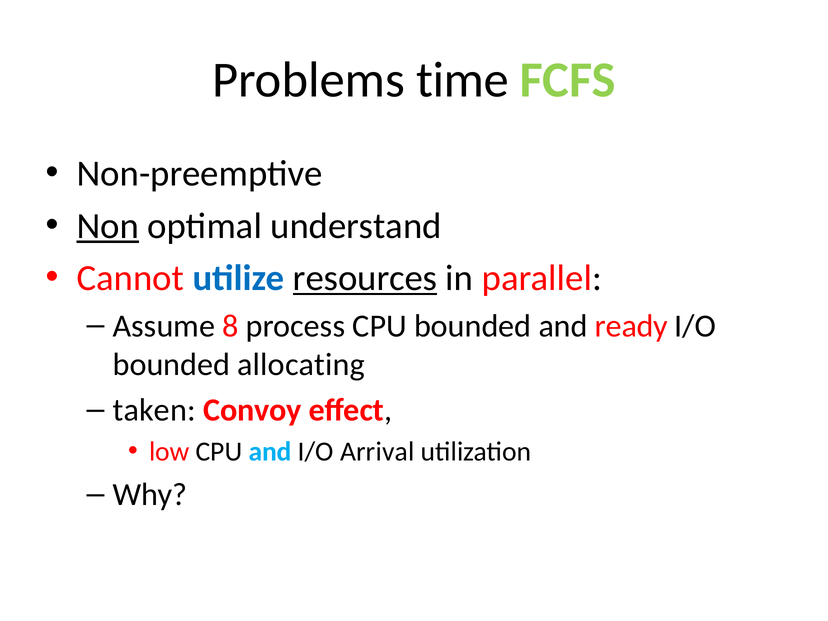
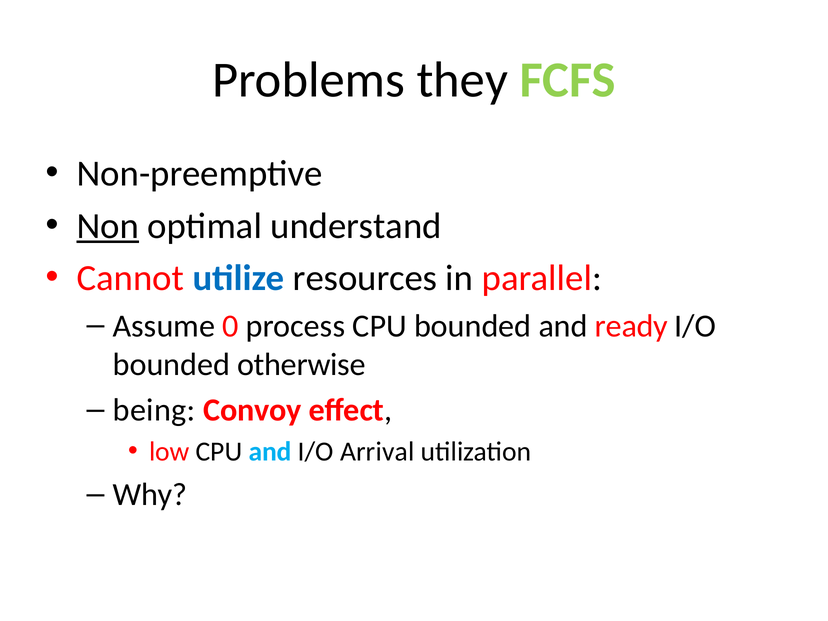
time: time -> they
resources underline: present -> none
8: 8 -> 0
allocating: allocating -> otherwise
taken: taken -> being
